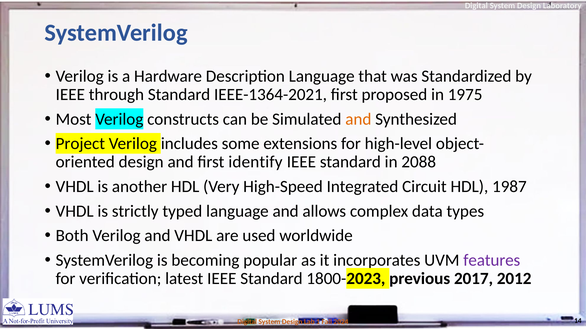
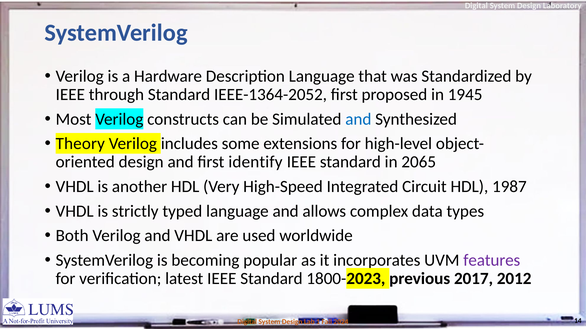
IEEE-1364-2021: IEEE-1364-2021 -> IEEE-1364-2052
1975: 1975 -> 1945
and at (358, 119) colour: orange -> blue
Project: Project -> Theory
2088: 2088 -> 2065
